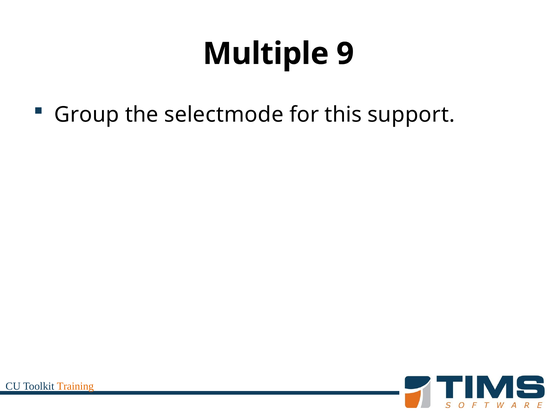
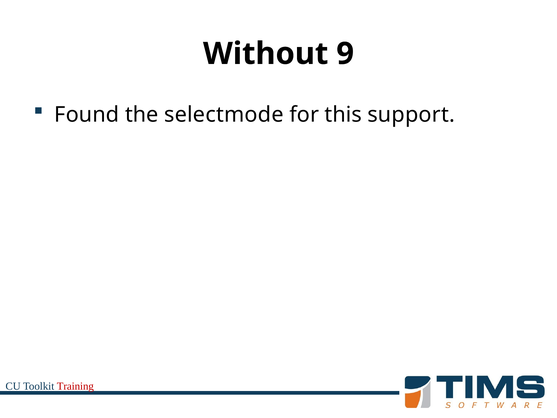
Multiple: Multiple -> Without
Group: Group -> Found
Training colour: orange -> red
